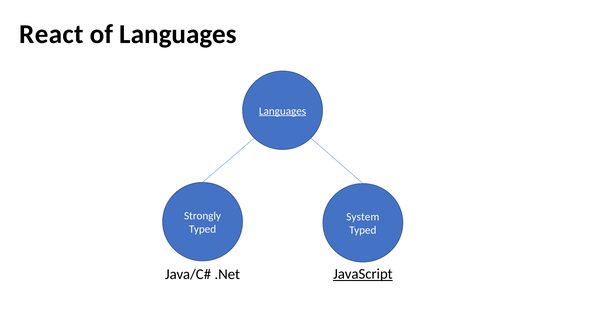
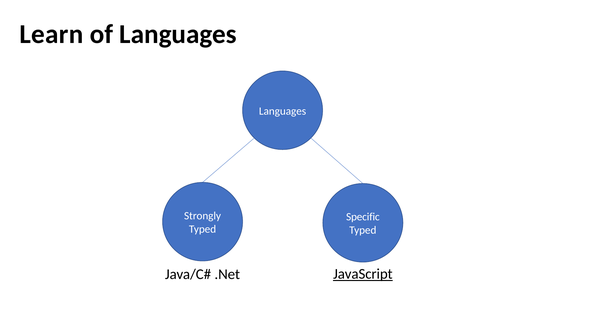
React: React -> Learn
Languages at (283, 111) underline: present -> none
System: System -> Specific
